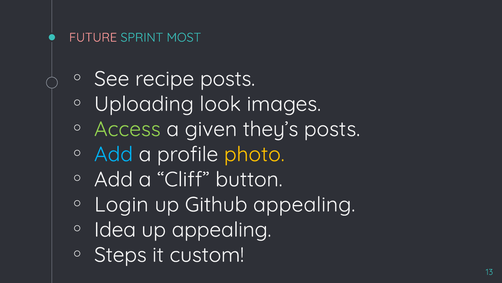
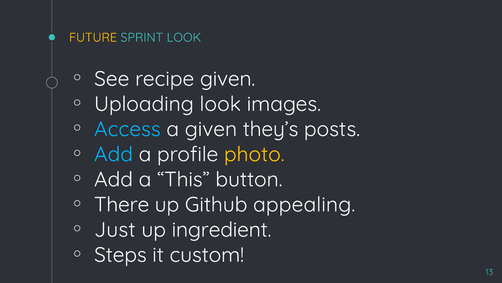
FUTURE colour: pink -> yellow
SPRINT MOST: MOST -> LOOK
recipe posts: posts -> given
Access colour: light green -> light blue
Cliff: Cliff -> This
Login: Login -> There
Idea: Idea -> Just
up appealing: appealing -> ingredient
